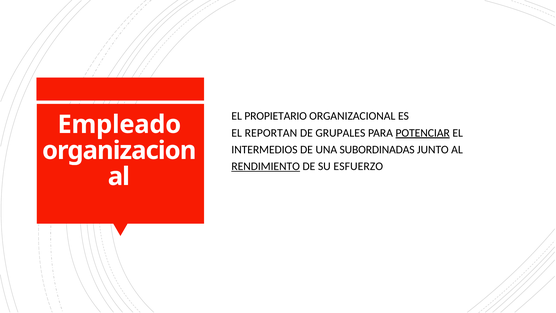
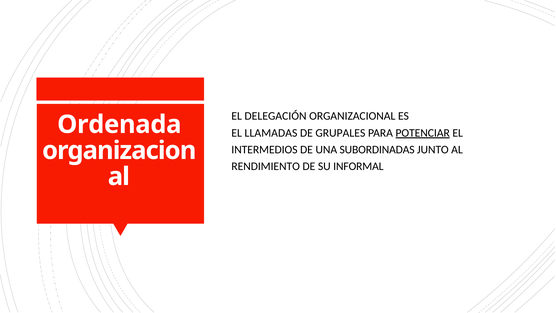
PROPIETARIO: PROPIETARIO -> DELEGACIÓN
Empleado: Empleado -> Ordenada
REPORTAN: REPORTAN -> LLAMADAS
RENDIMIENTO underline: present -> none
ESFUERZO: ESFUERZO -> INFORMAL
